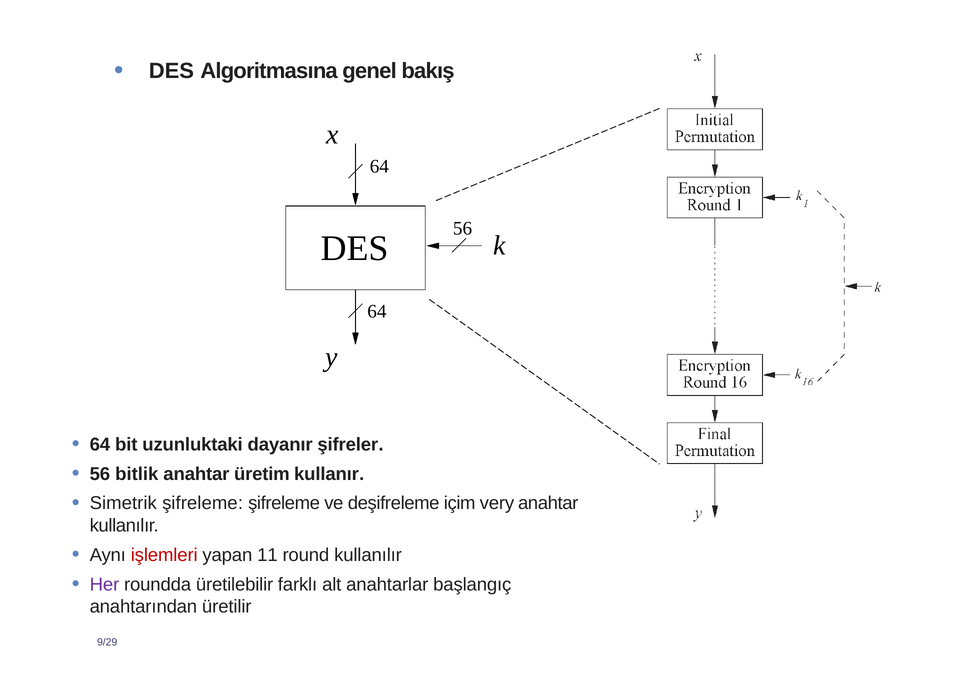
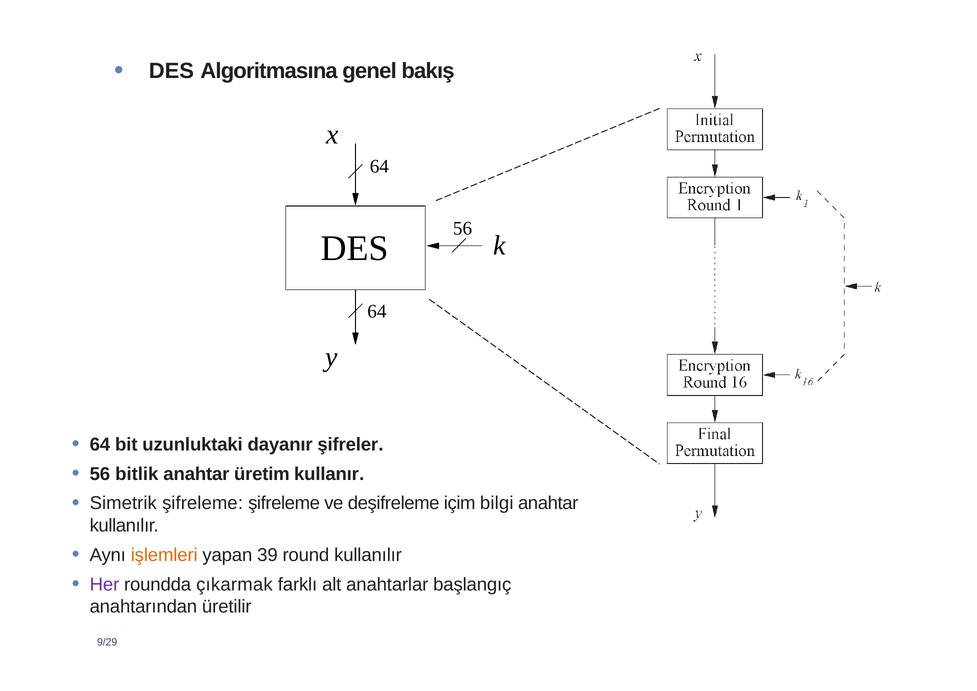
very: very -> bilgi
işlemleri colour: red -> orange
11: 11 -> 39
üretilebilir: üretilebilir -> çıkarmak
